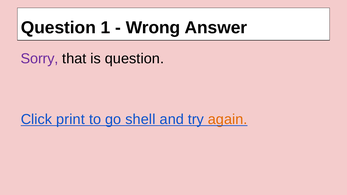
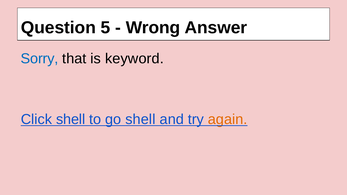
1: 1 -> 5
Sorry colour: purple -> blue
is question: question -> keyword
Click print: print -> shell
